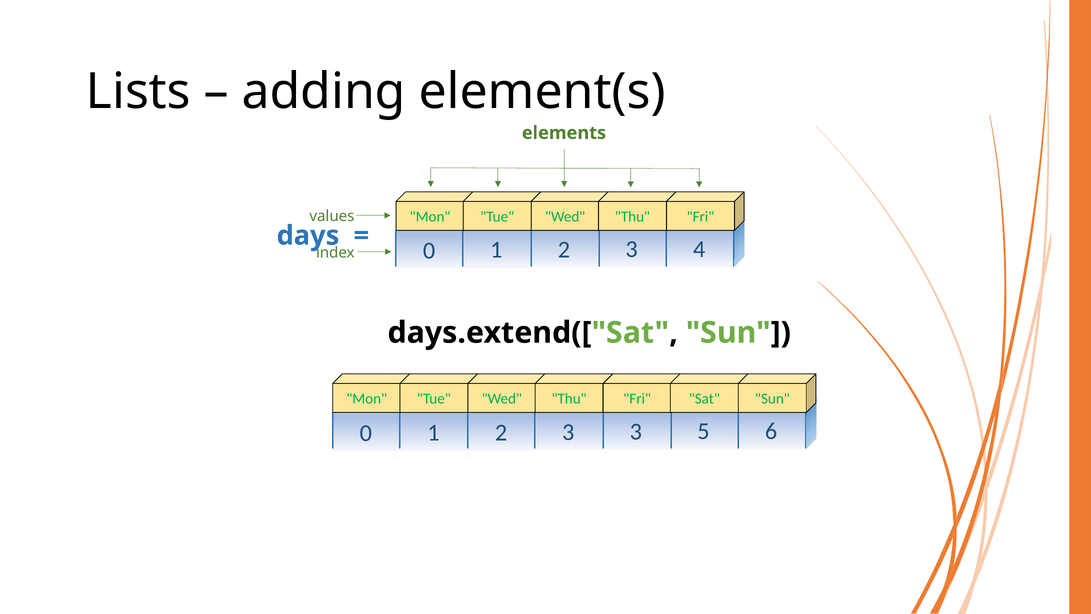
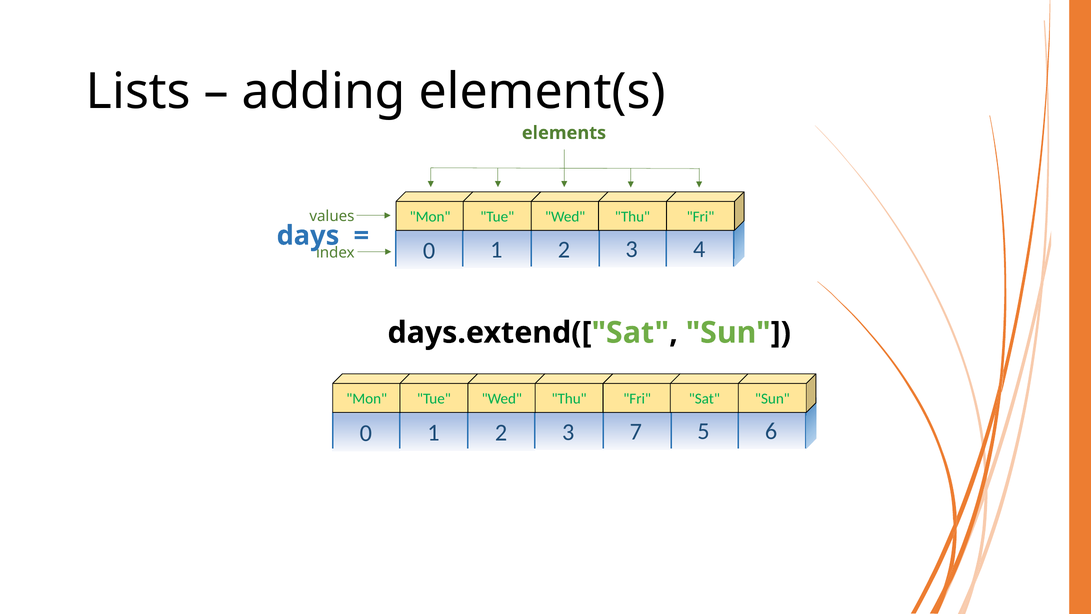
3 3: 3 -> 7
